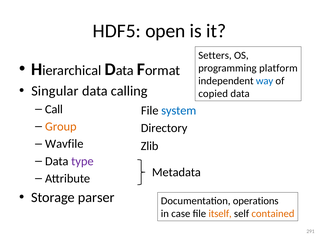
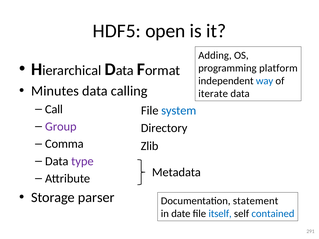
Setters: Setters -> Adding
Singular: Singular -> Minutes
copied: copied -> iterate
Group colour: orange -> purple
Wavfile: Wavfile -> Comma
operations: operations -> statement
case: case -> date
itself colour: orange -> blue
contained colour: orange -> blue
